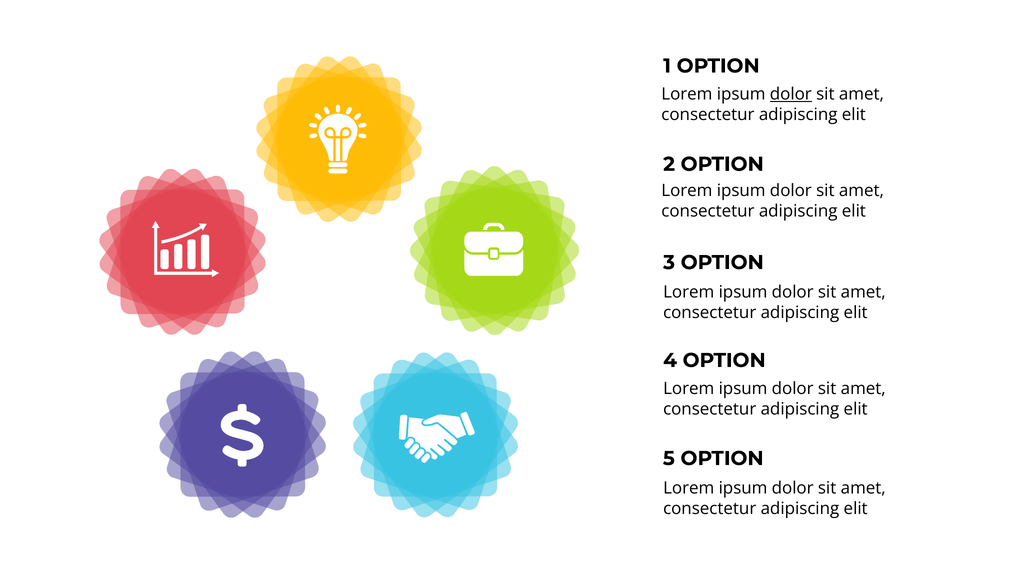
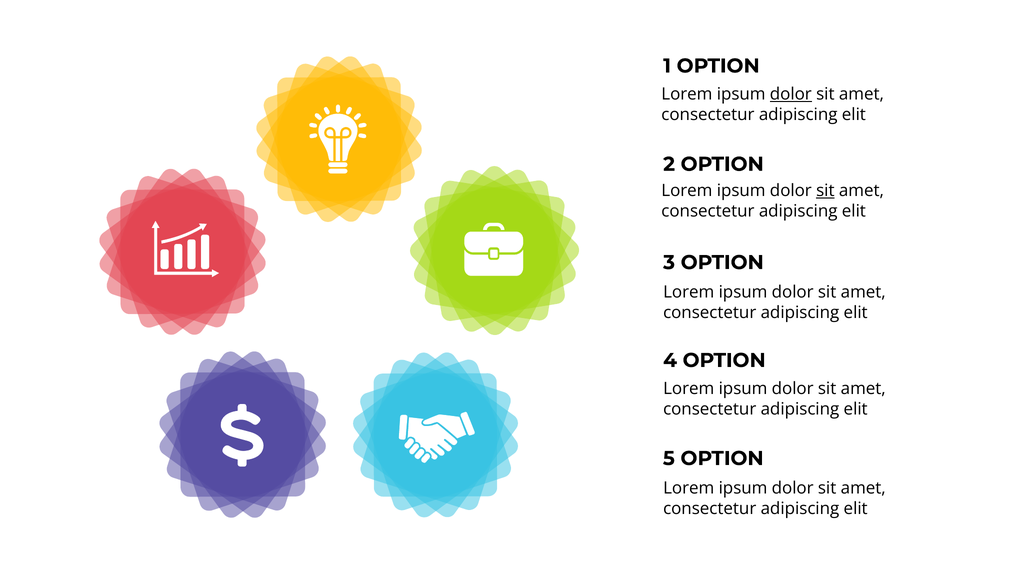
sit at (825, 191) underline: none -> present
